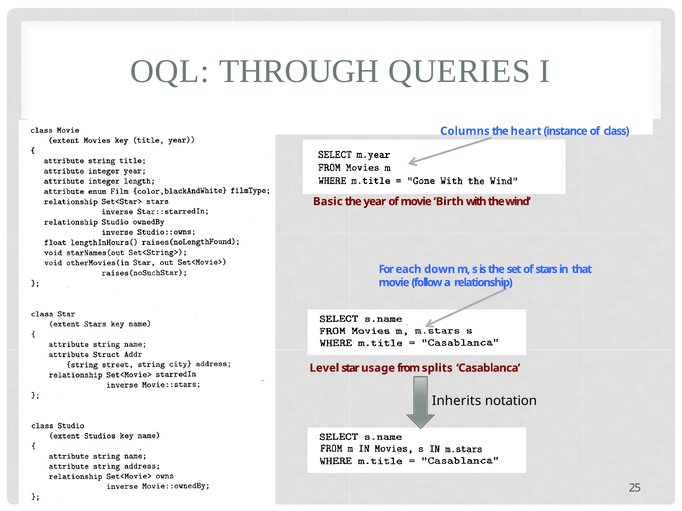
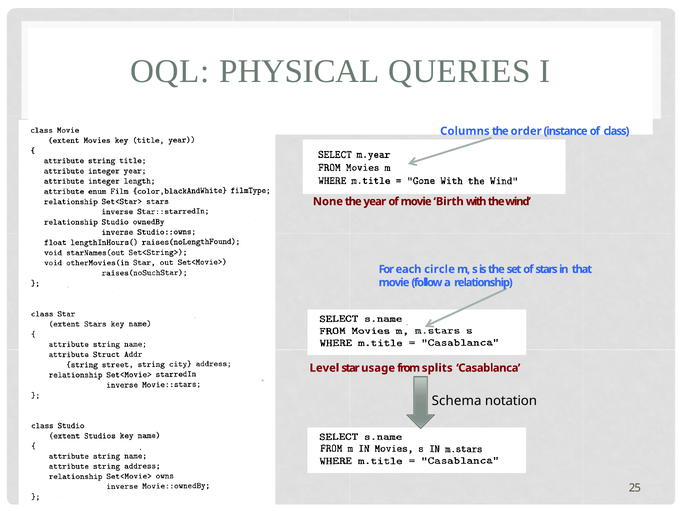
THROUGH: THROUGH -> PHYSICAL
heart: heart -> order
Basic: Basic -> None
down: down -> circle
Inherits: Inherits -> Schema
